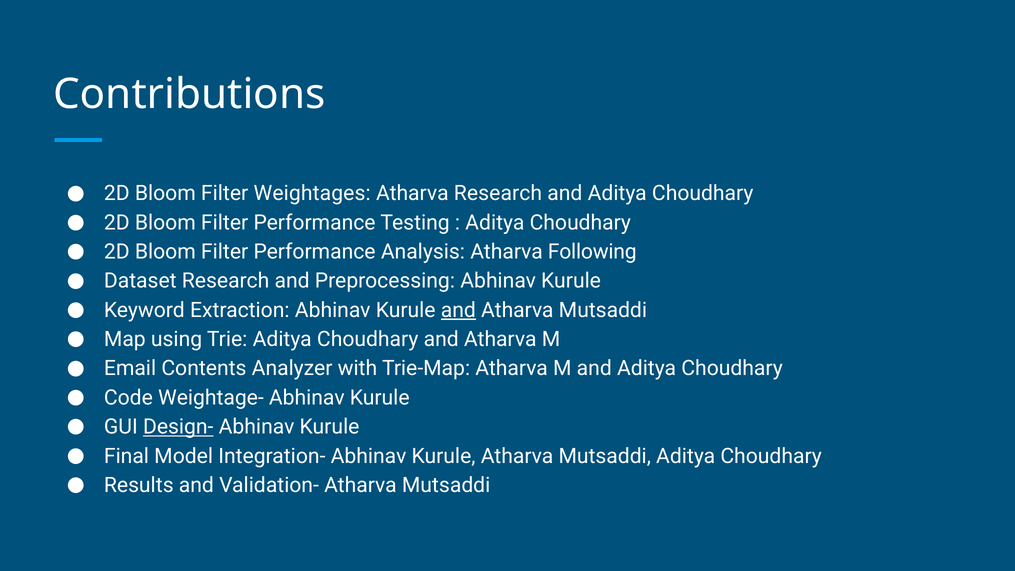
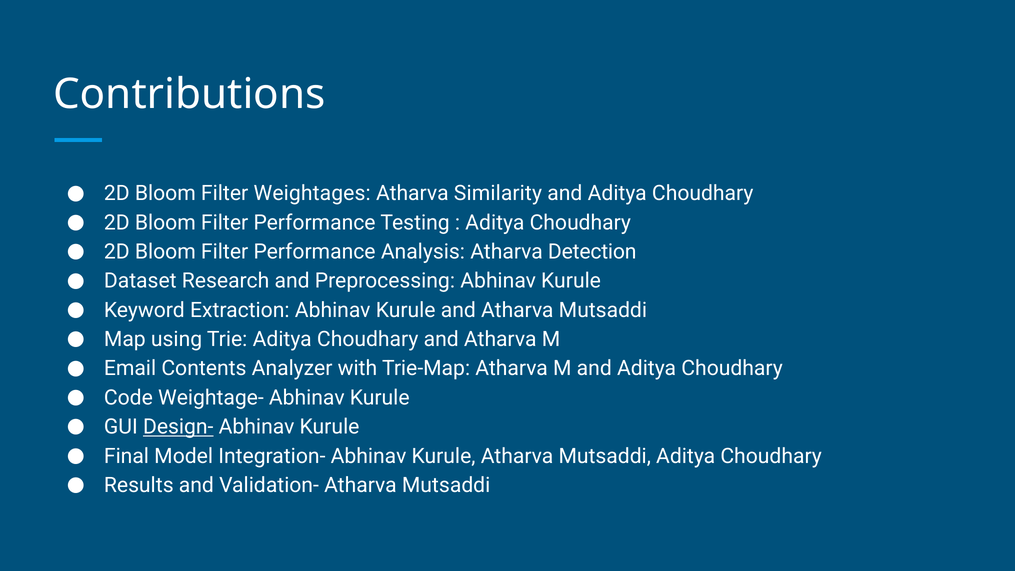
Atharva Research: Research -> Similarity
Following: Following -> Detection
and at (458, 310) underline: present -> none
